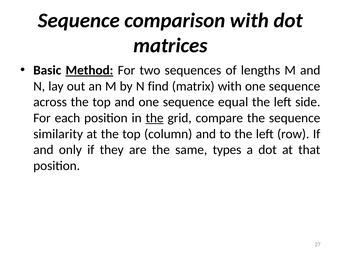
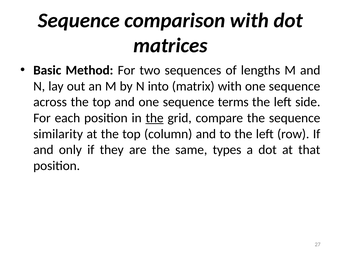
Method underline: present -> none
find: find -> into
equal: equal -> terms
